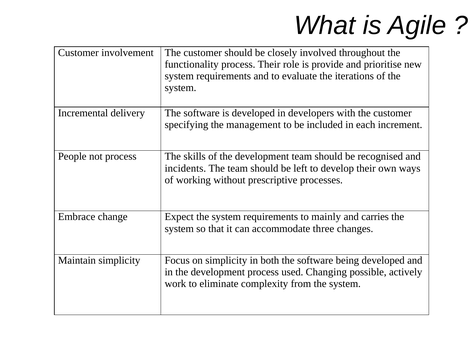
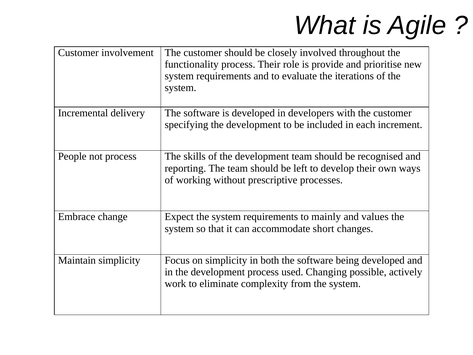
specifying the management: management -> development
incidents: incidents -> reporting
carries: carries -> values
three: three -> short
